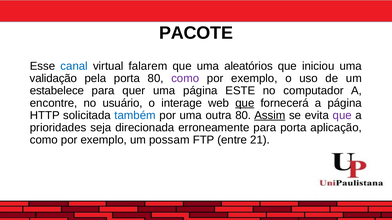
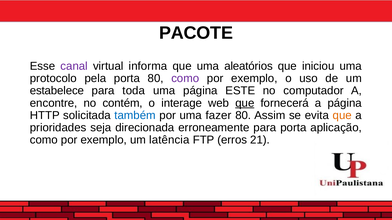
canal colour: blue -> purple
falarem: falarem -> informa
validação: validação -> protocolo
quer: quer -> toda
usuário: usuário -> contém
outra: outra -> fazer
Assim underline: present -> none
que at (342, 116) colour: purple -> orange
possam: possam -> latência
entre: entre -> erros
